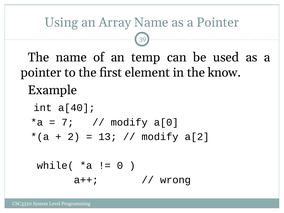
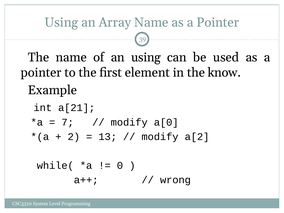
an temp: temp -> using
a[40: a[40 -> a[21
